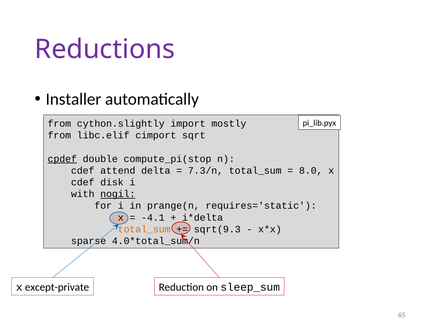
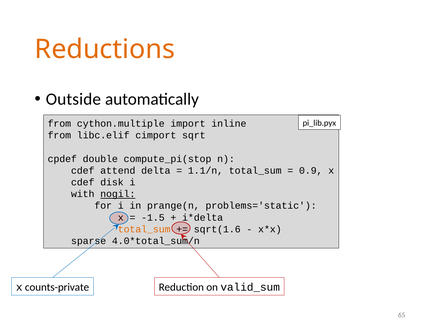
Reductions colour: purple -> orange
Installer: Installer -> Outside
cython.slightly: cython.slightly -> cython.multiple
mostly: mostly -> inline
cpdef underline: present -> none
7.3/n: 7.3/n -> 1.1/n
8.0: 8.0 -> 0.9
requires='static: requires='static -> problems='static
-4.1: -4.1 -> -1.5
sqrt(9.3: sqrt(9.3 -> sqrt(1.6
sleep_sum: sleep_sum -> valid_sum
except-private: except-private -> counts-private
